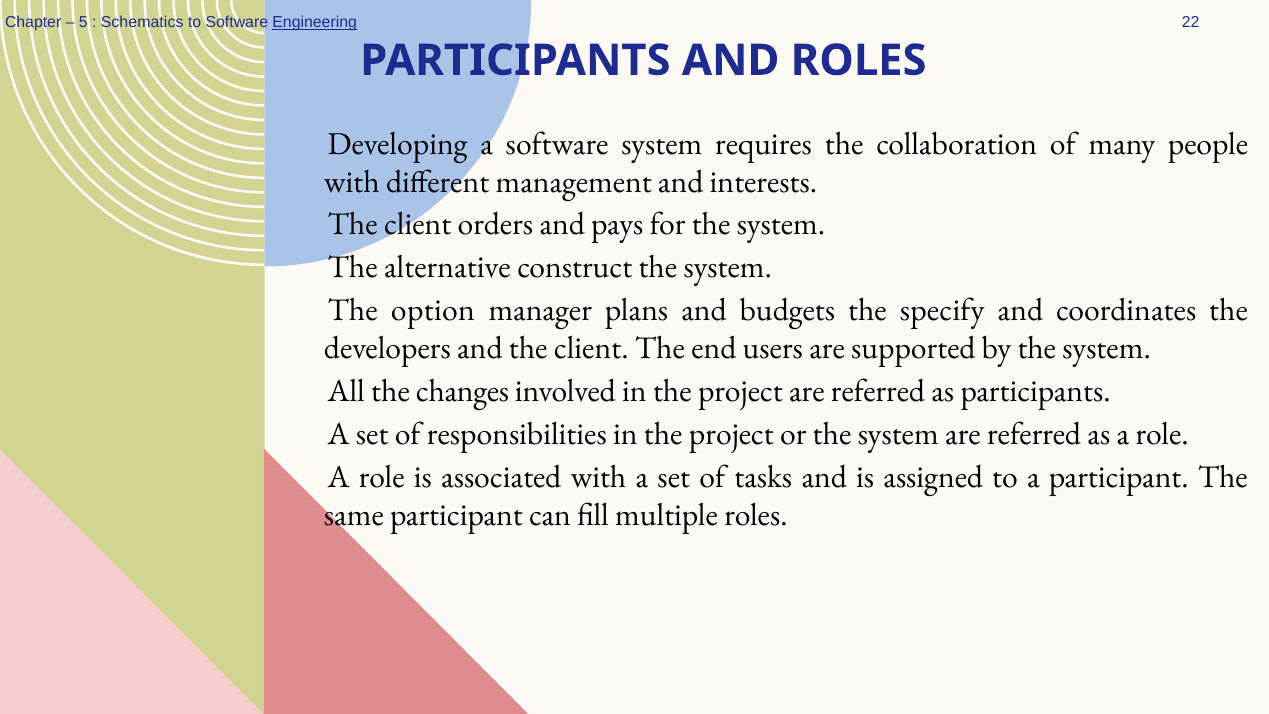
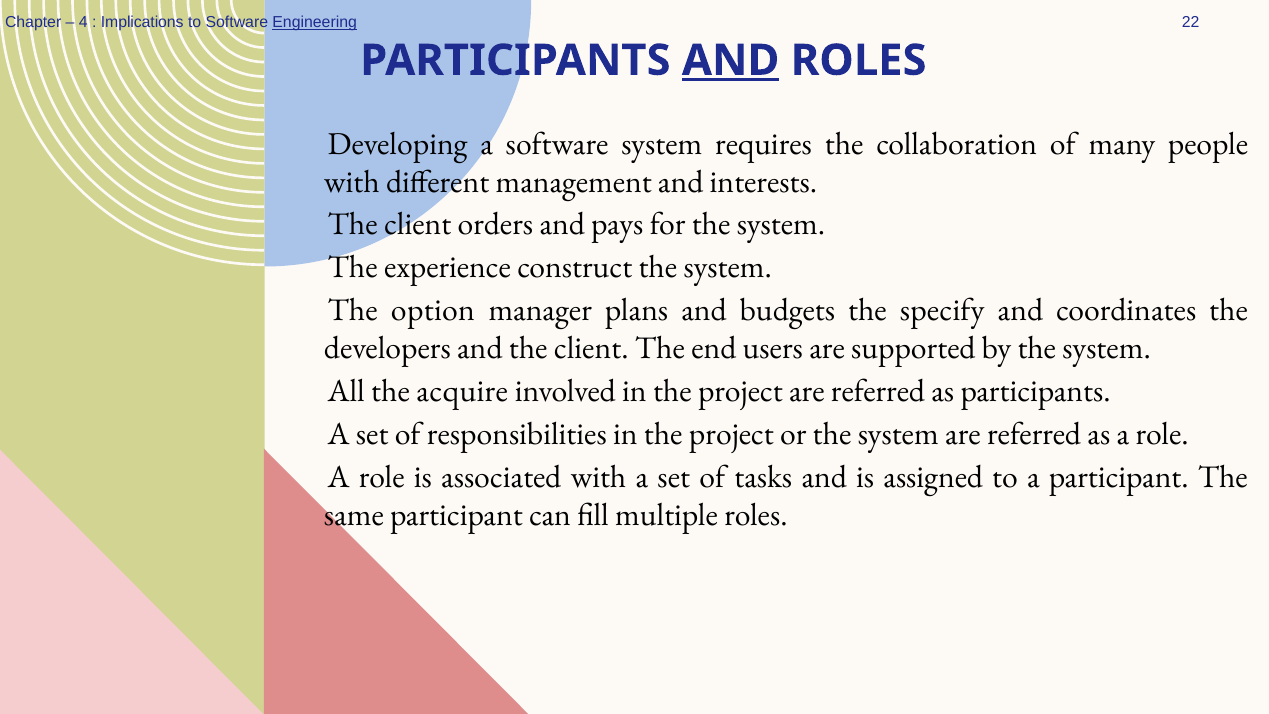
5: 5 -> 4
Schematics: Schematics -> Implications
AND at (731, 60) underline: none -> present
alternative: alternative -> experience
changes: changes -> acquire
